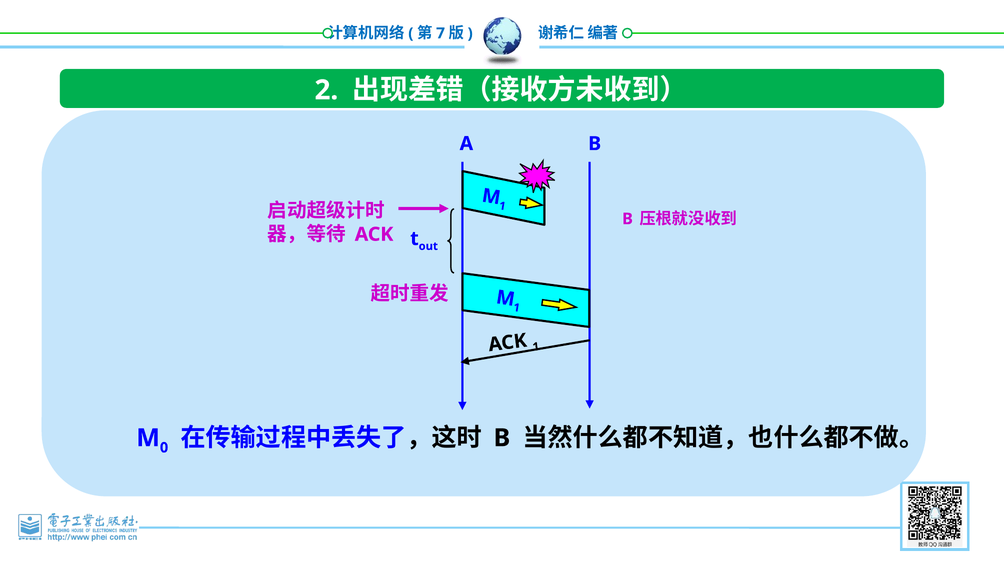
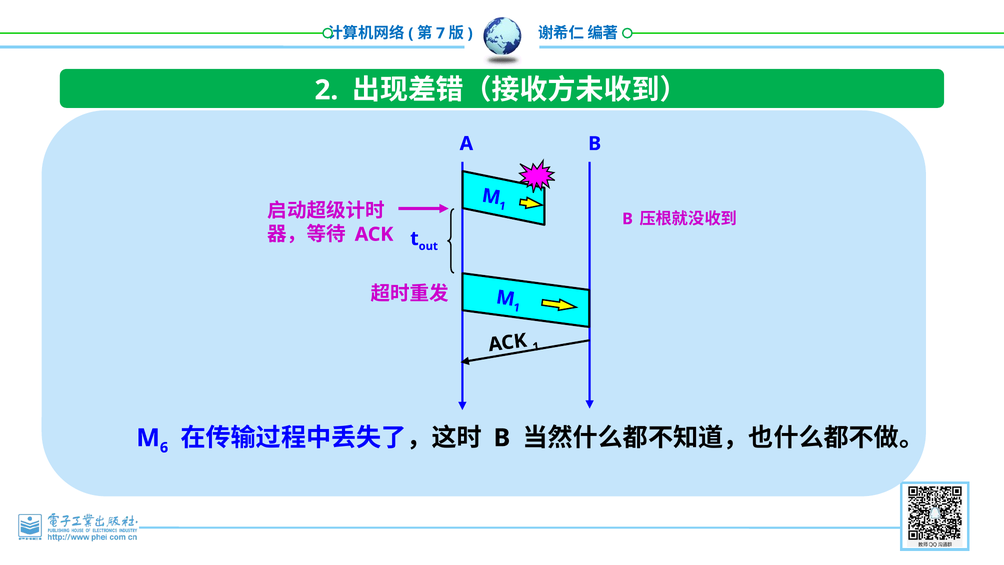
0: 0 -> 6
